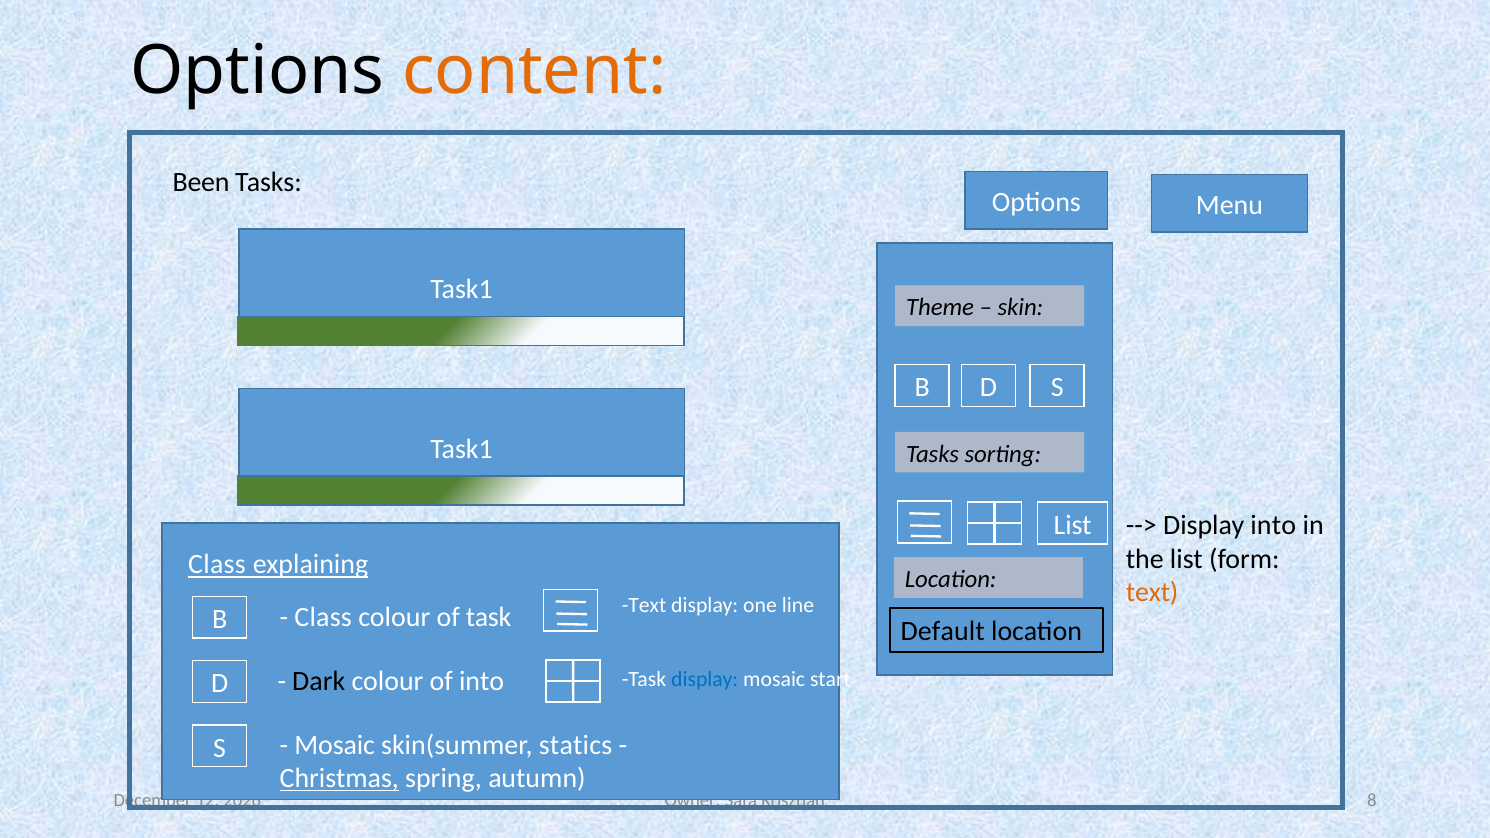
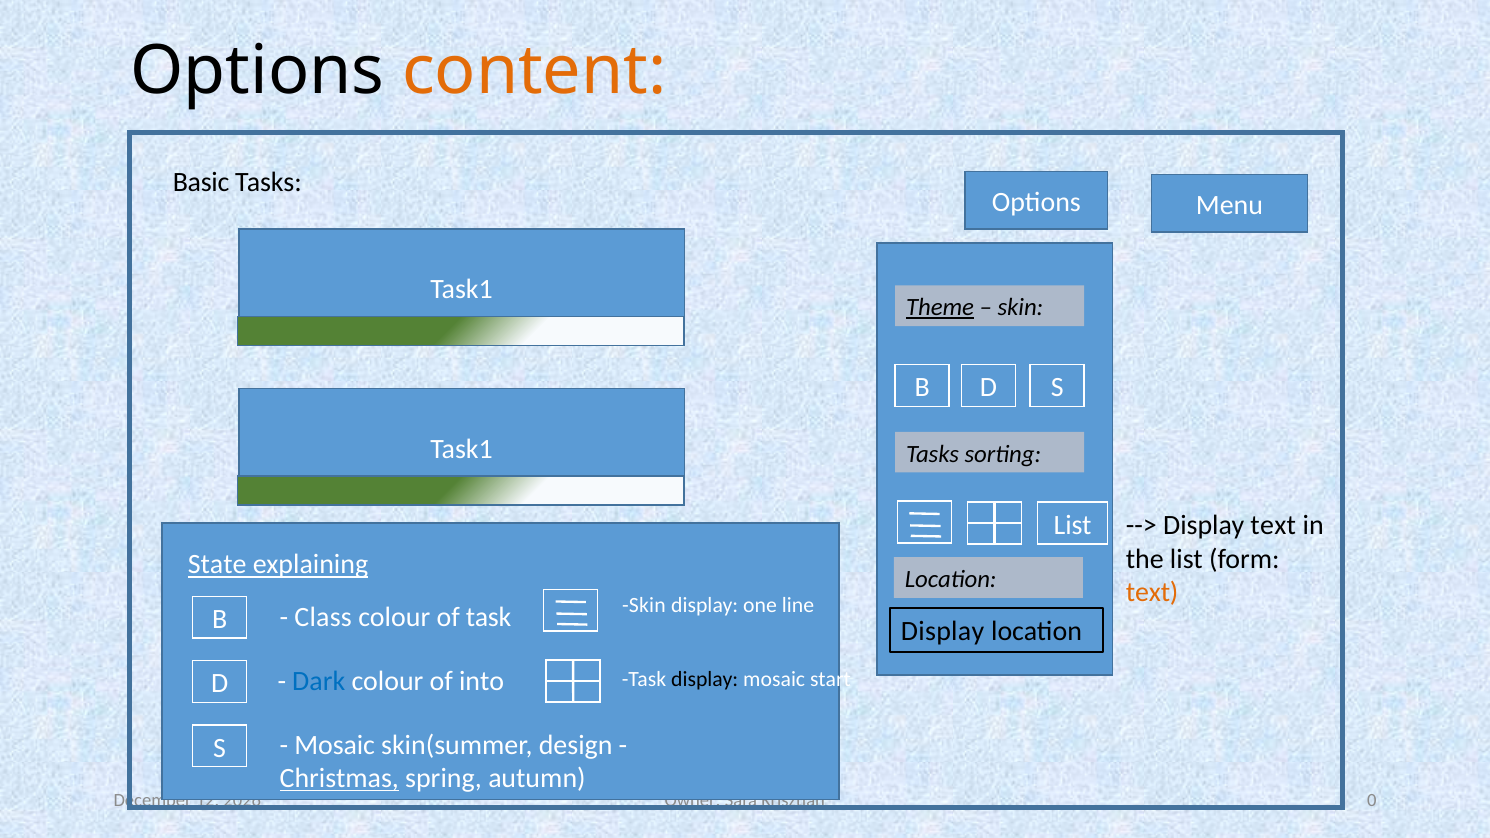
Been: Been -> Basic
Theme underline: none -> present
Display into: into -> text
Class at (217, 565): Class -> State
Text at (644, 606): Text -> Skin
Default at (943, 632): Default -> Display
Dark colour: black -> blue
display at (705, 679) colour: blue -> black
statics: statics -> design
8: 8 -> 0
